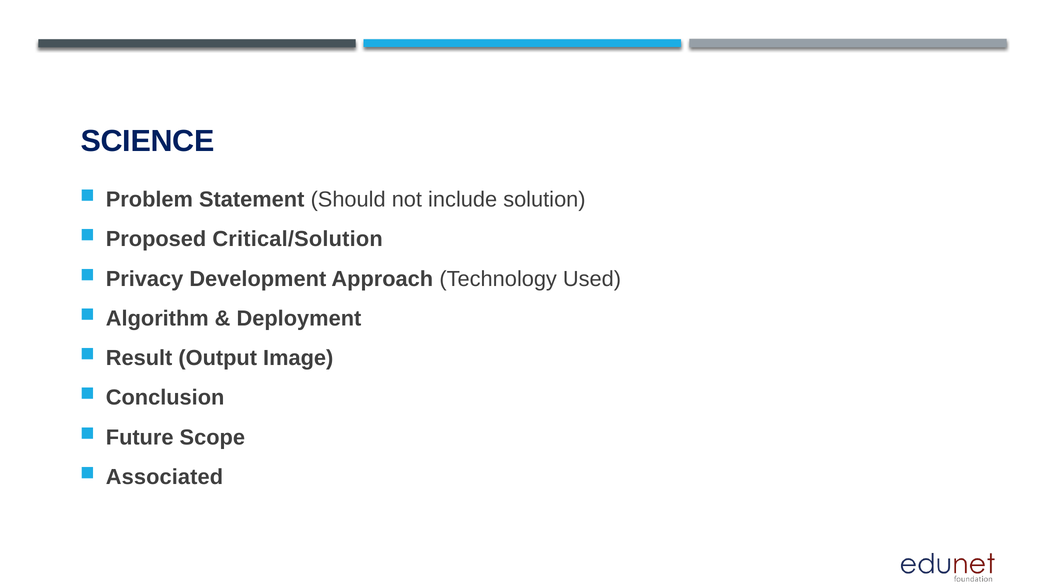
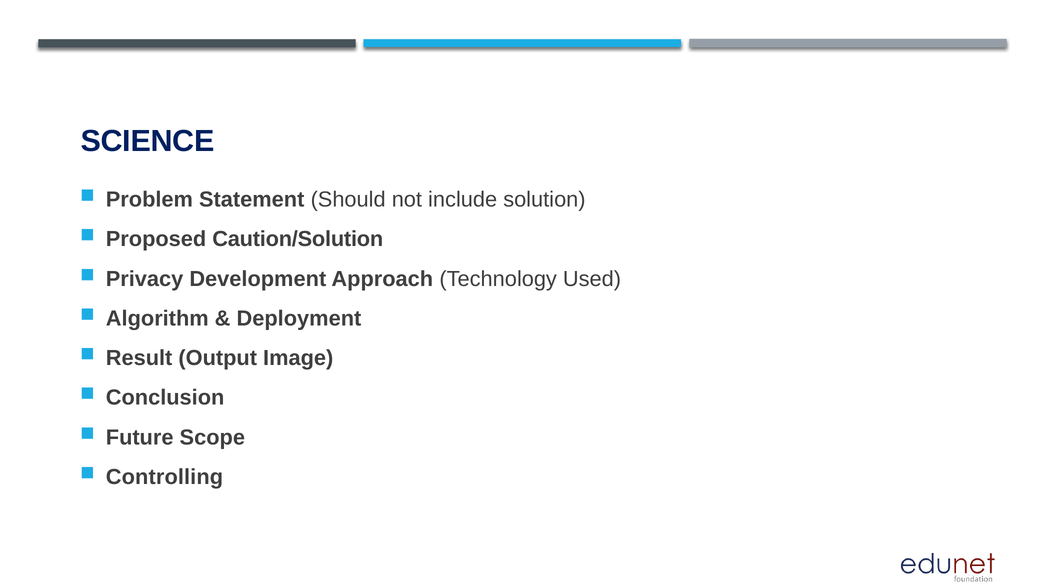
Critical/Solution: Critical/Solution -> Caution/Solution
Associated: Associated -> Controlling
